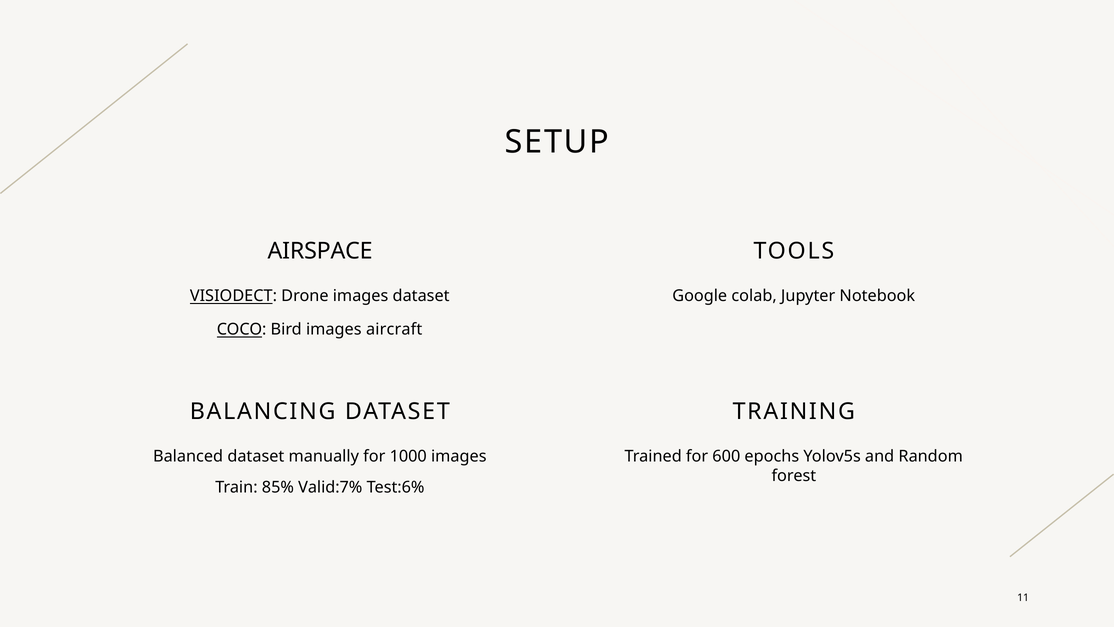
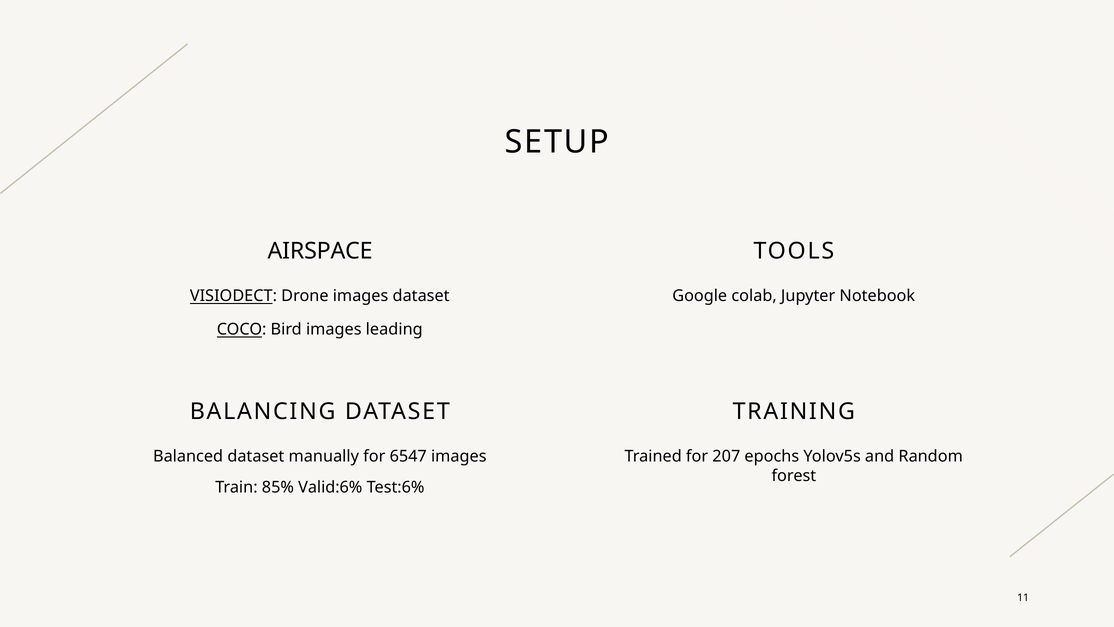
aircraft: aircraft -> leading
1000: 1000 -> 6547
600: 600 -> 207
Valid:7%: Valid:7% -> Valid:6%
